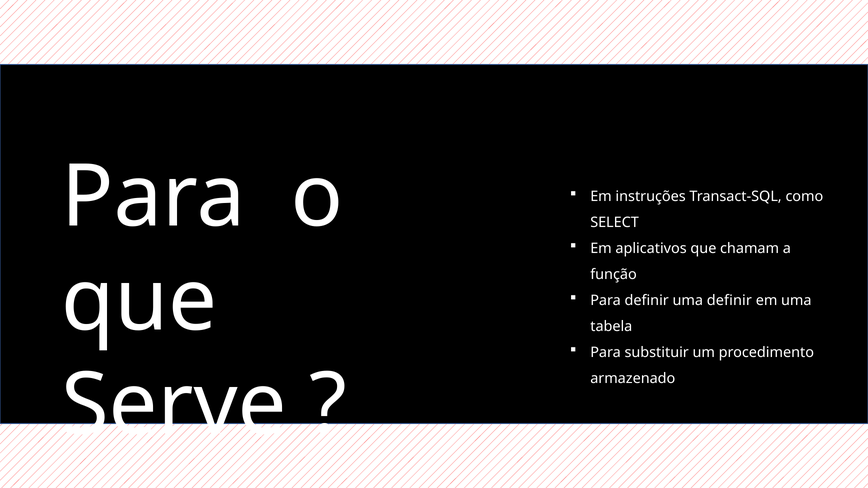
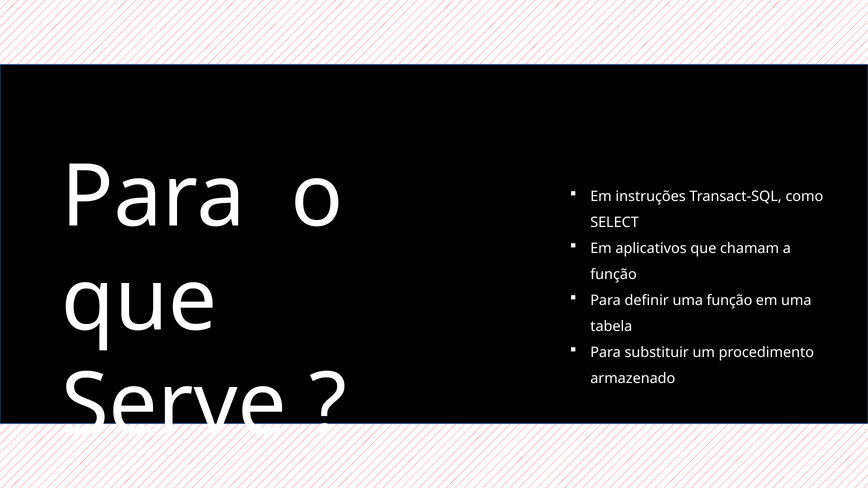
uma definir: definir -> função
